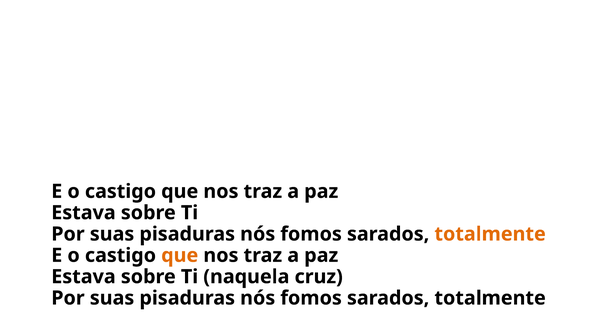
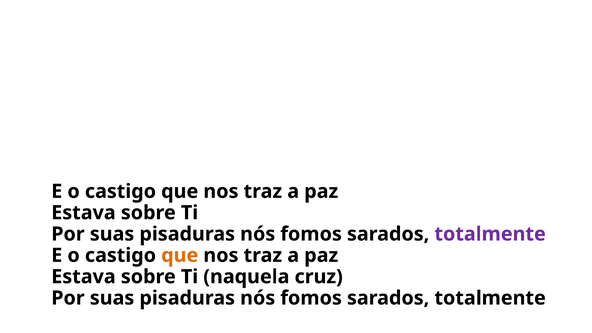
totalmente at (490, 234) colour: orange -> purple
